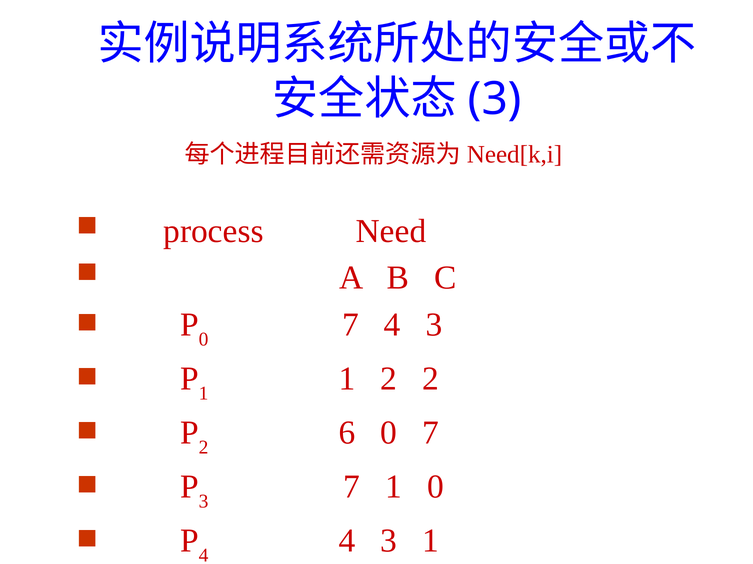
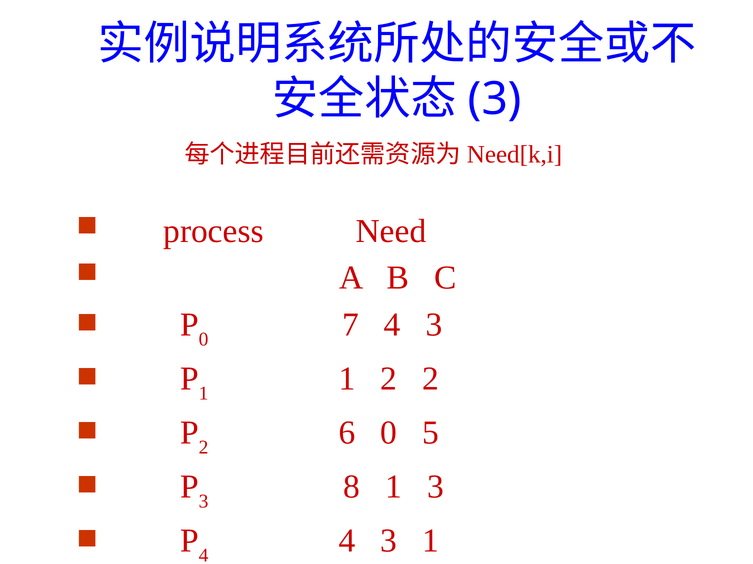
6 0 7: 7 -> 5
3 7: 7 -> 8
1 0: 0 -> 3
